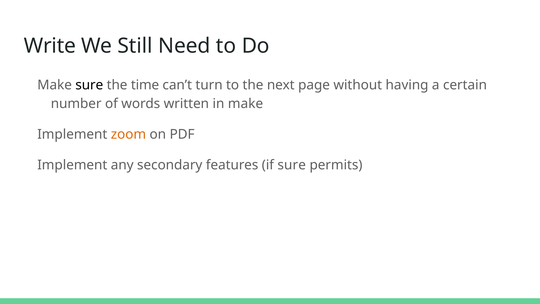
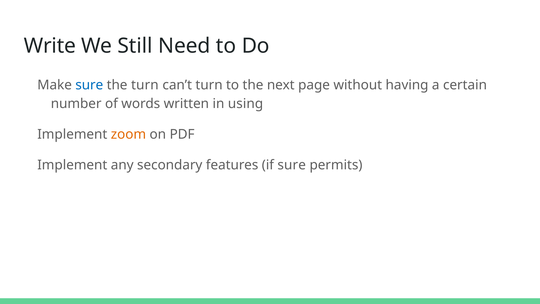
sure at (89, 85) colour: black -> blue
the time: time -> turn
in make: make -> using
